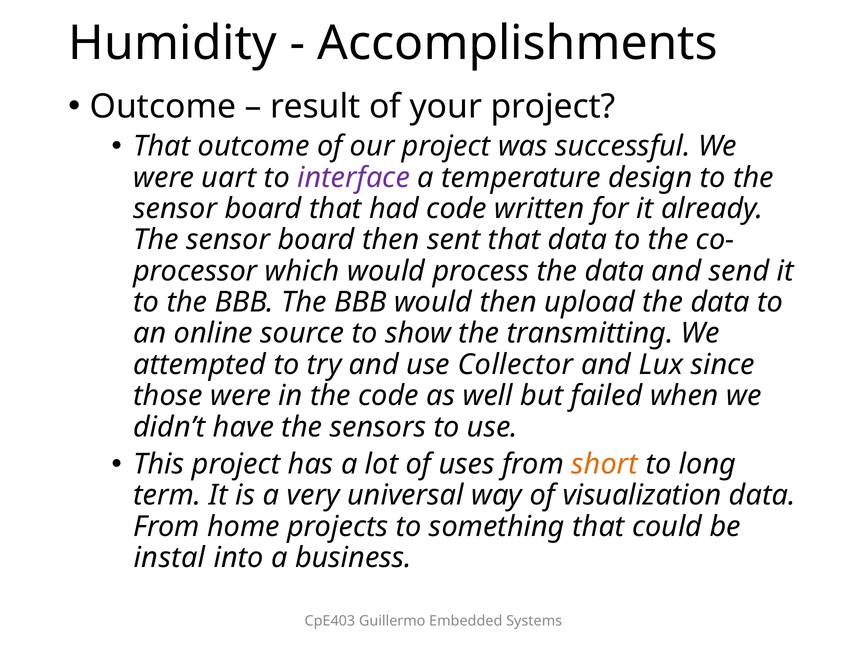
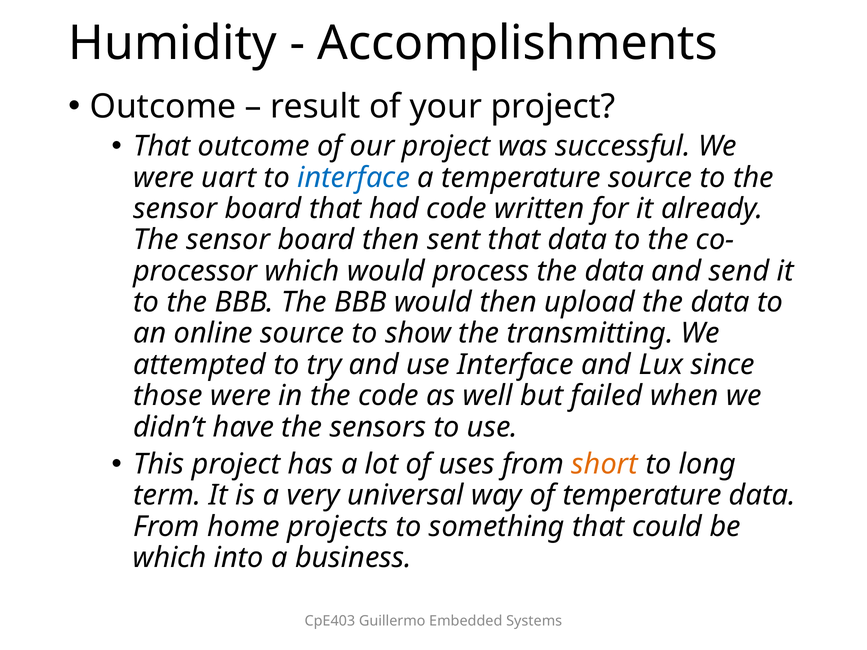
interface at (354, 178) colour: purple -> blue
temperature design: design -> source
use Collector: Collector -> Interface
of visualization: visualization -> temperature
instal at (170, 558): instal -> which
